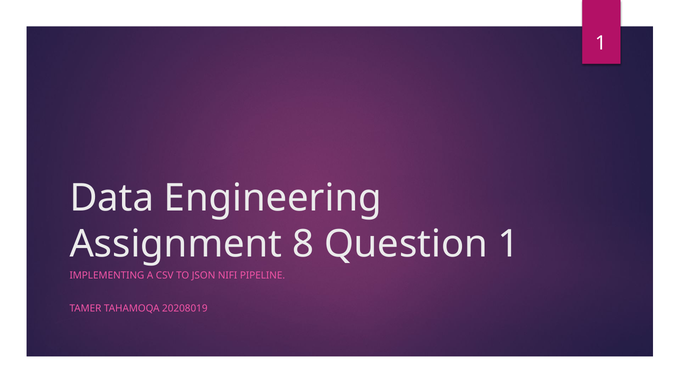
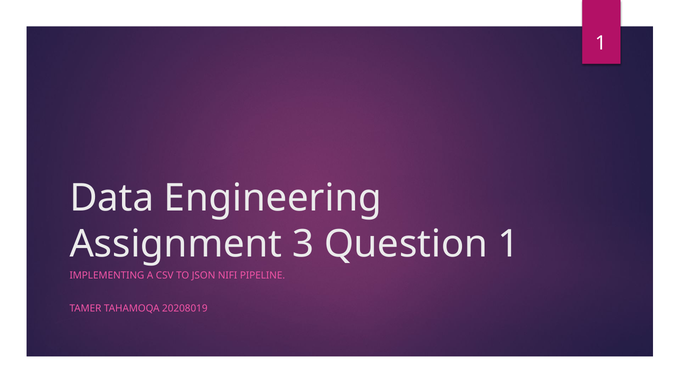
8: 8 -> 3
